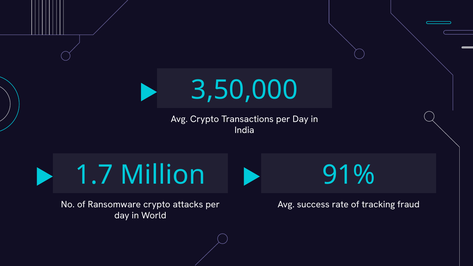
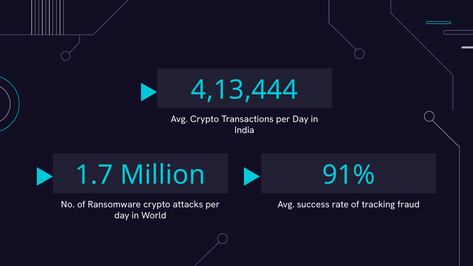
3,50,000: 3,50,000 -> 4,13,444
